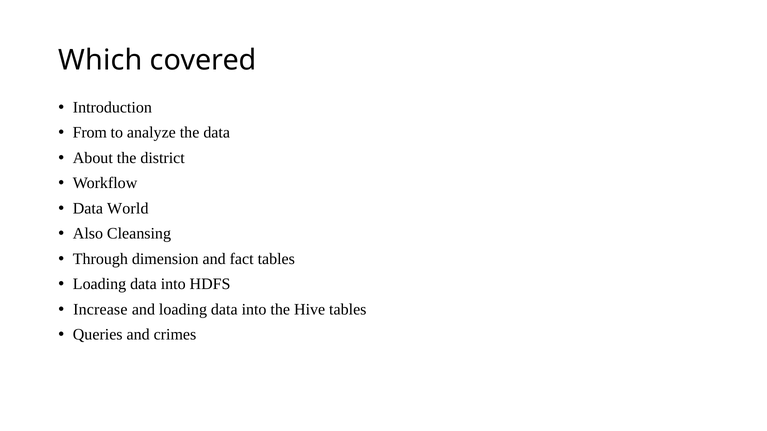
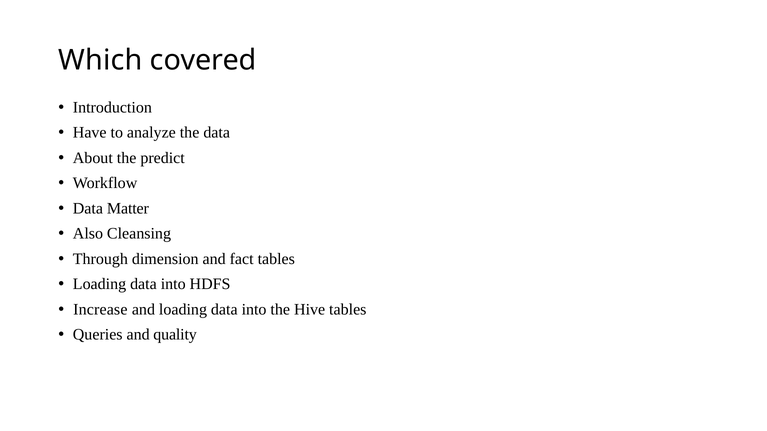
From: From -> Have
district: district -> predict
World: World -> Matter
crimes: crimes -> quality
